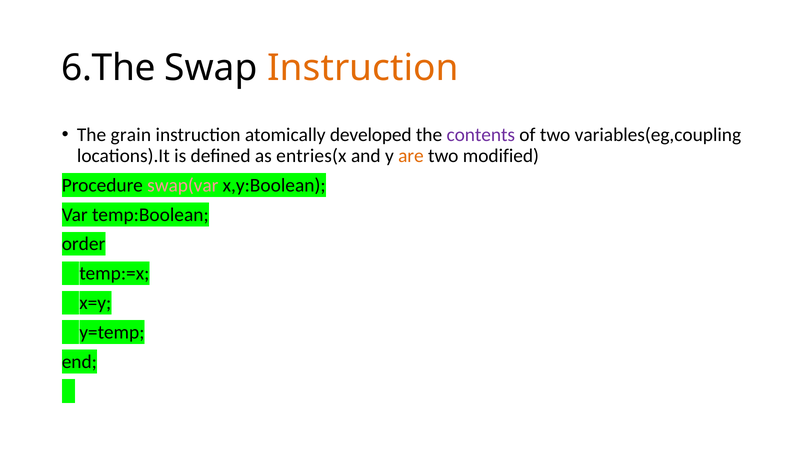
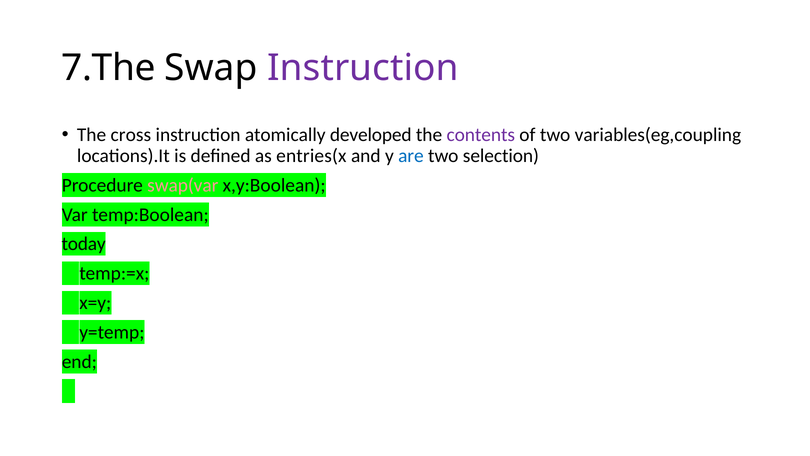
6.The: 6.The -> 7.The
Instruction at (363, 68) colour: orange -> purple
grain: grain -> cross
are colour: orange -> blue
modified: modified -> selection
order: order -> today
